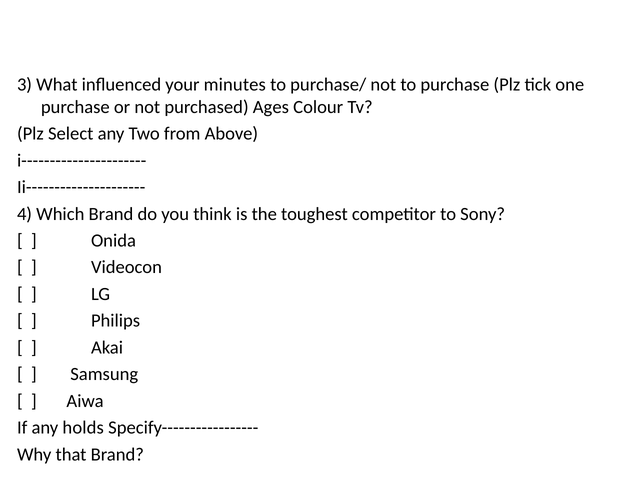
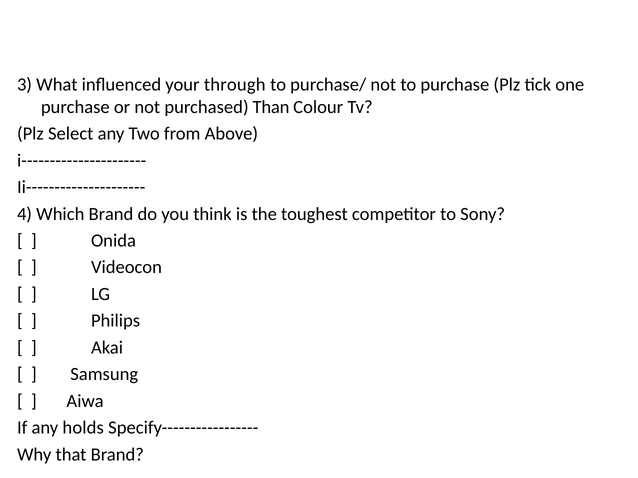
minutes: minutes -> through
Ages: Ages -> Than
